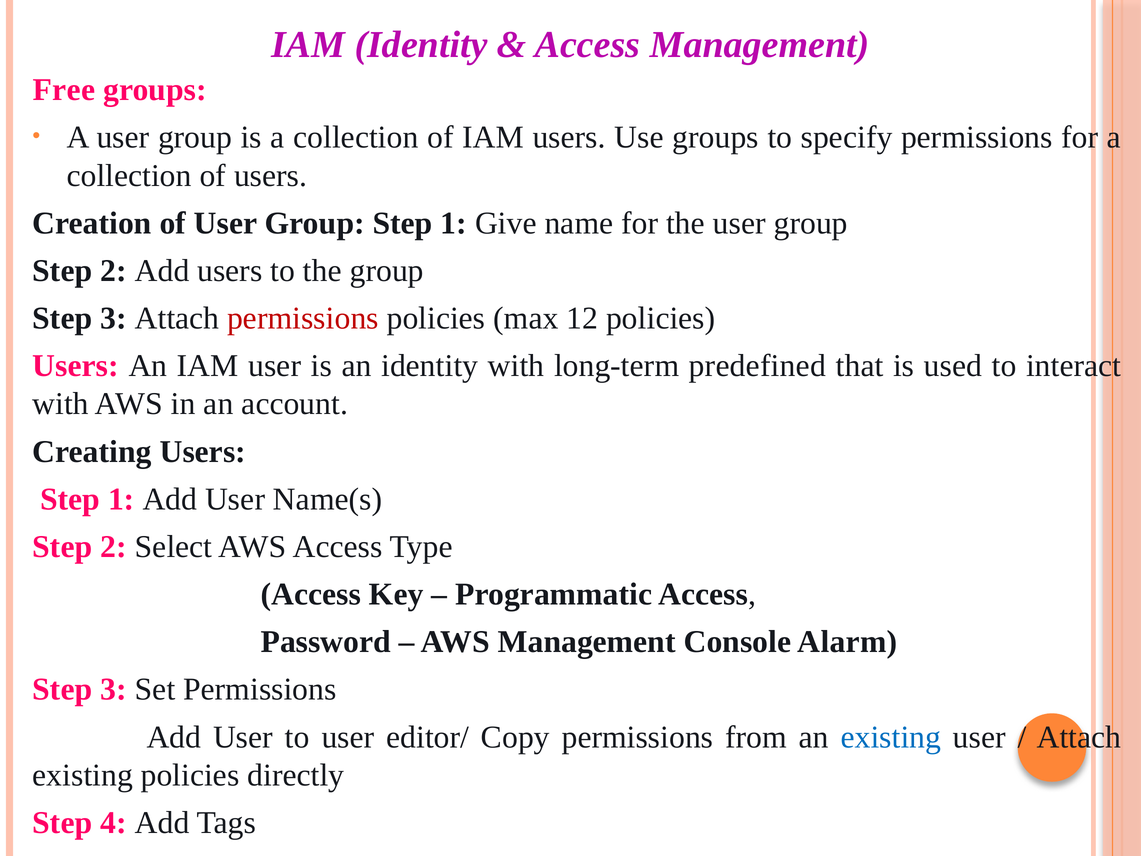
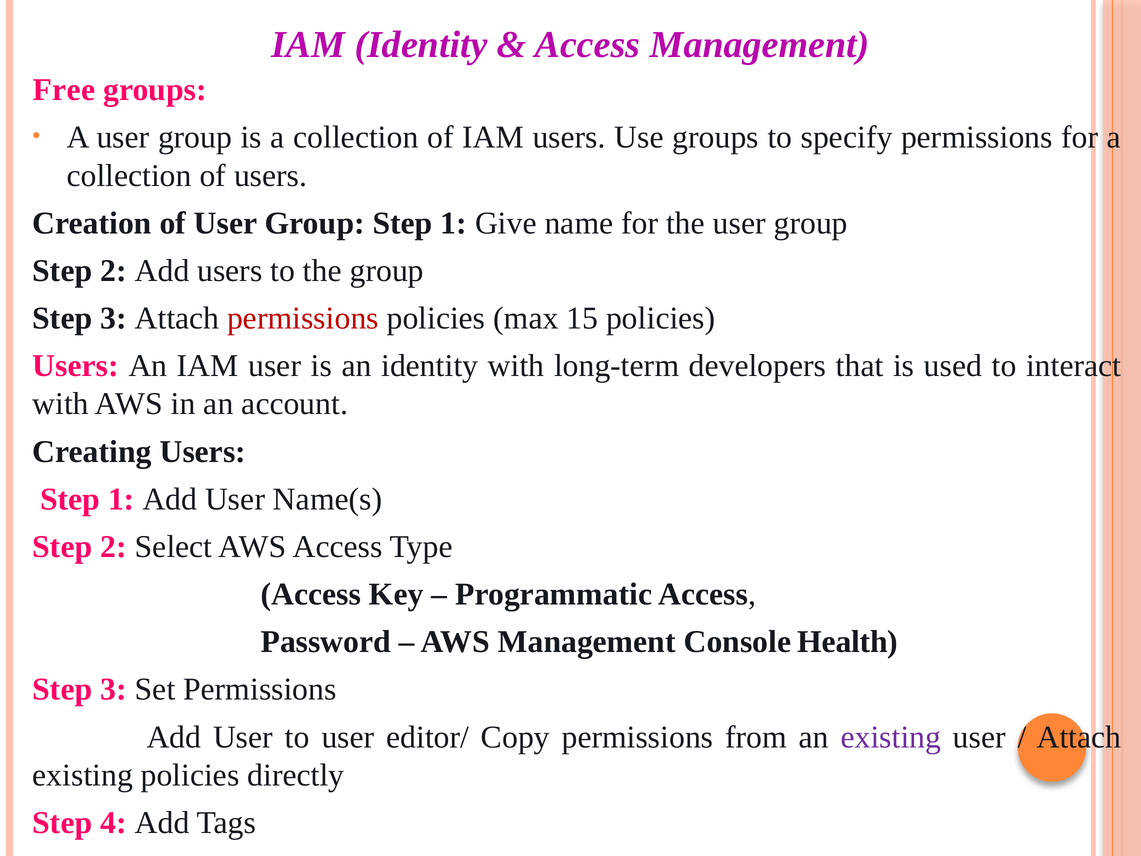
12: 12 -> 15
predefined: predefined -> developers
Alarm: Alarm -> Health
existing at (891, 737) colour: blue -> purple
